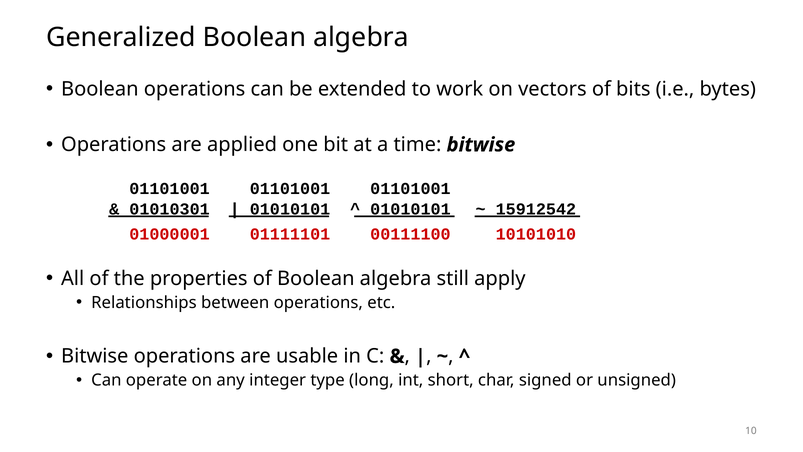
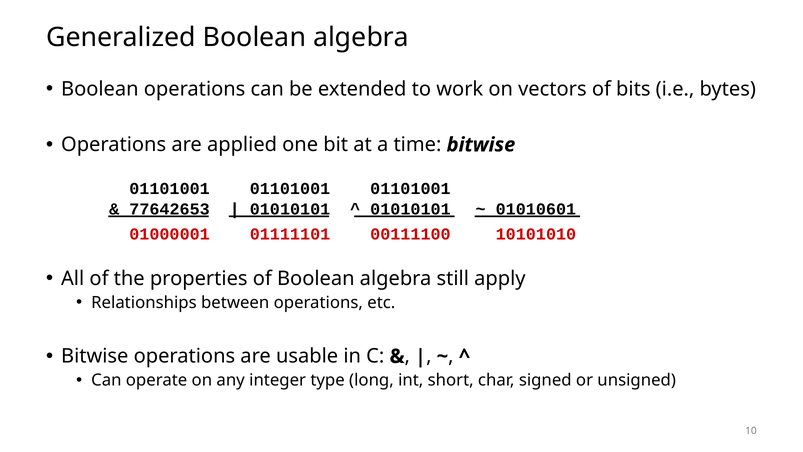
01010301: 01010301 -> 77642653
15912542: 15912542 -> 01010601
